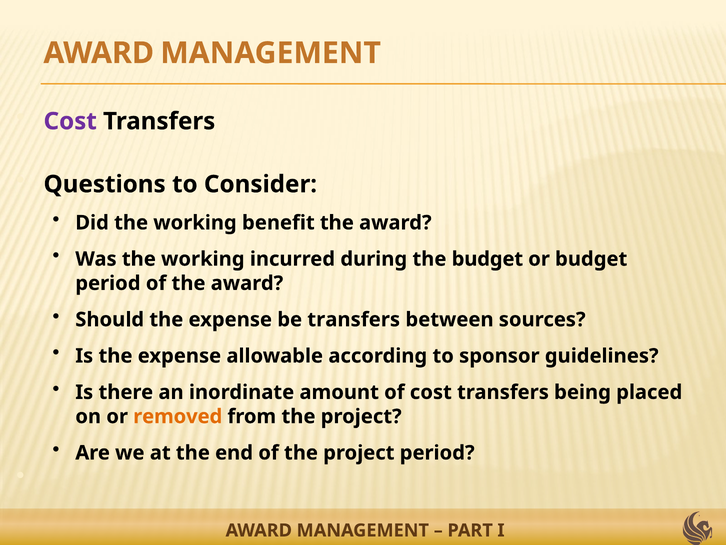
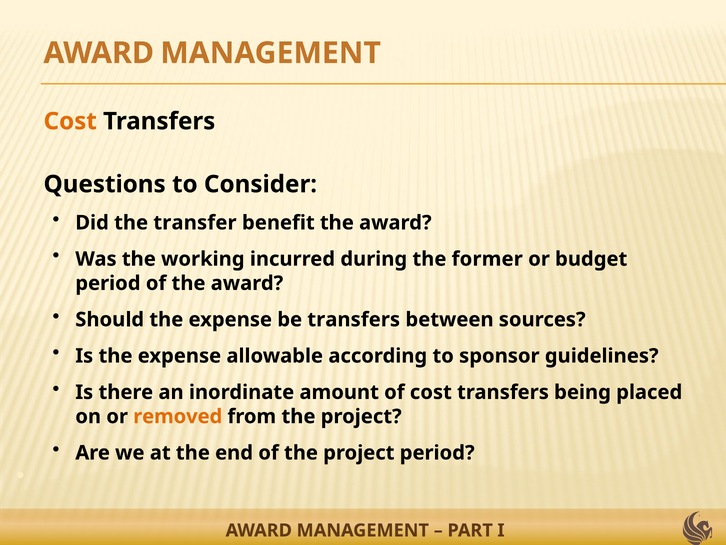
Cost at (70, 121) colour: purple -> orange
Did the working: working -> transfer
the budget: budget -> former
